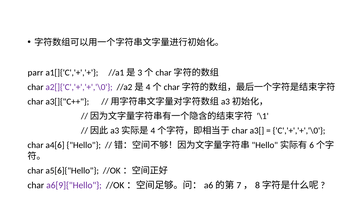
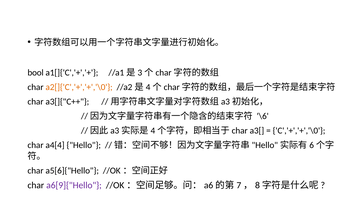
parr: parr -> bool
a2[]{'C','+','+','\0 colour: purple -> orange
\1: \1 -> \6
a4[6: a4[6 -> a4[4
